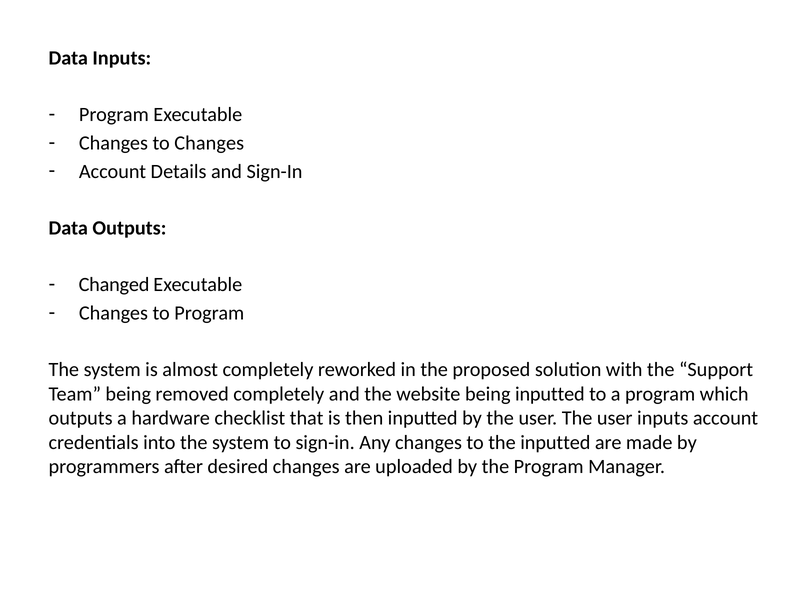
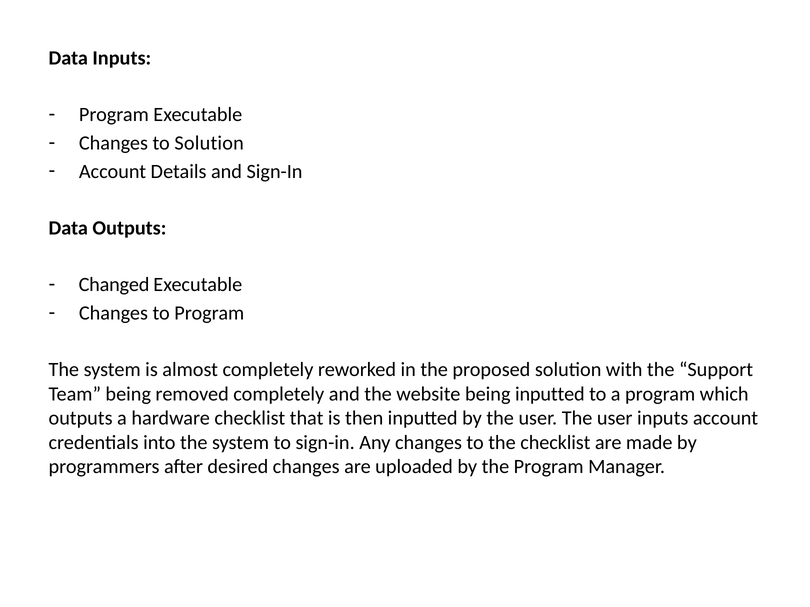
to Changes: Changes -> Solution
the inputted: inputted -> checklist
